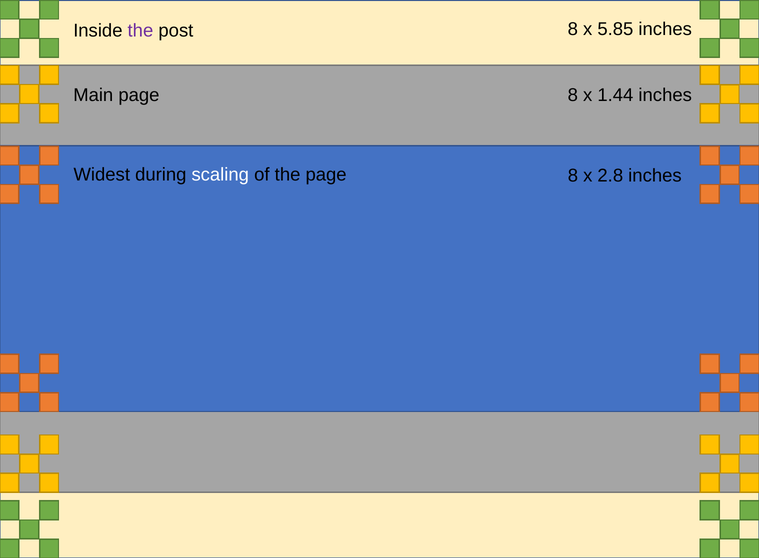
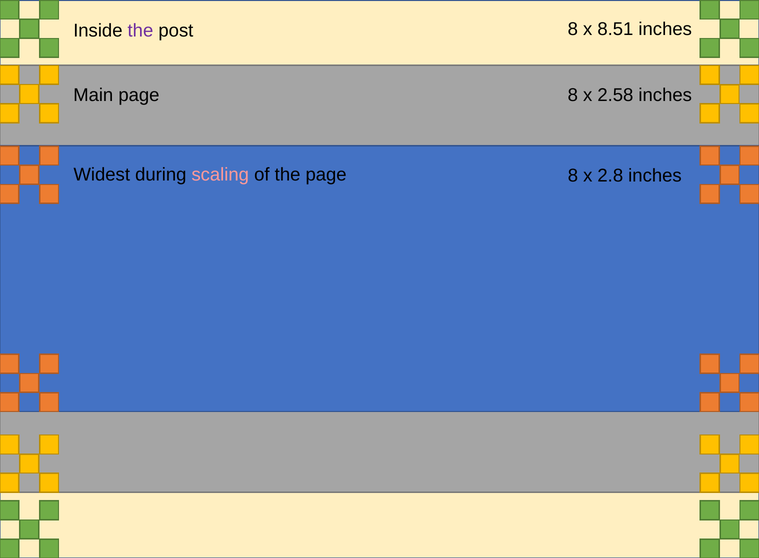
5.85: 5.85 -> 8.51
1.44: 1.44 -> 2.58
scaling colour: white -> pink
